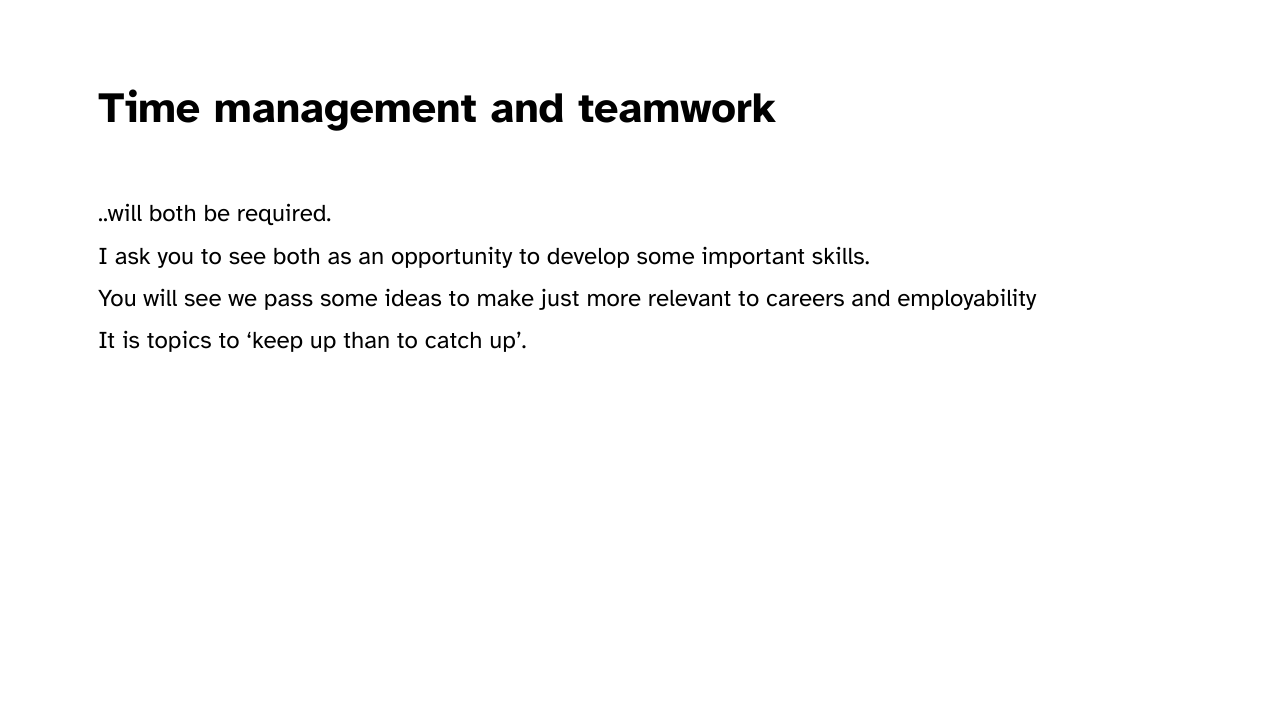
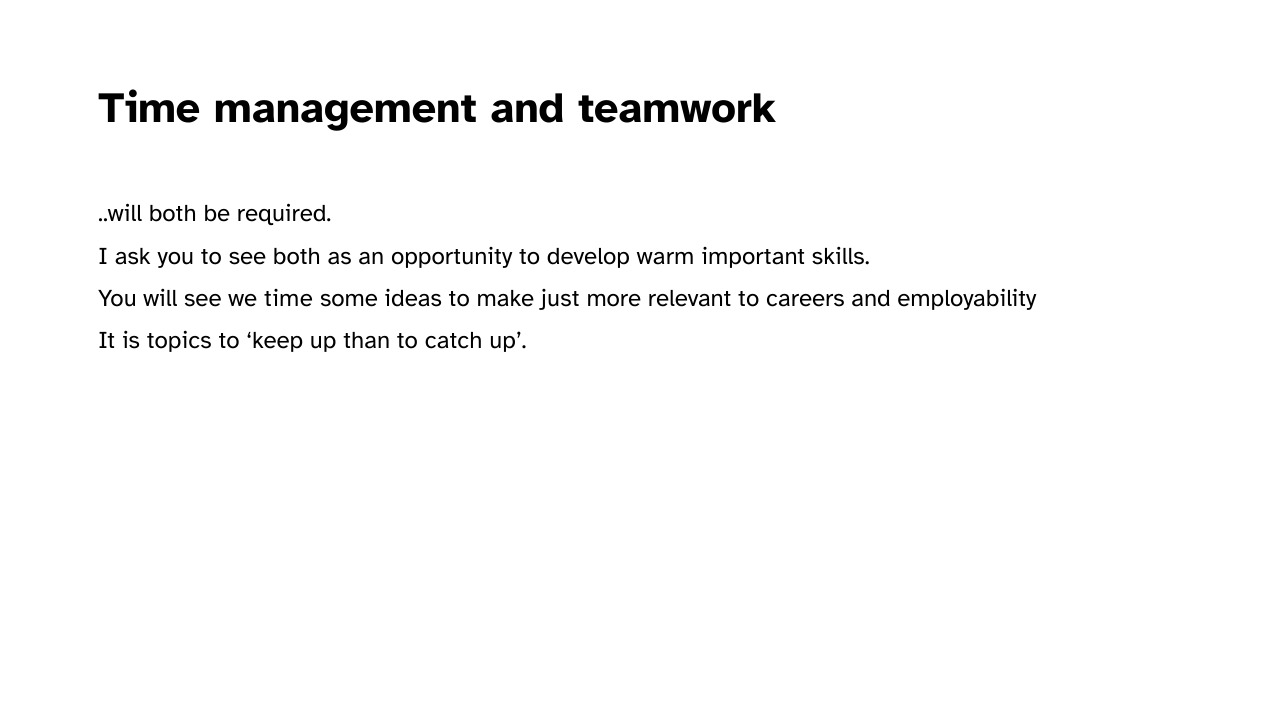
develop some: some -> warm
we pass: pass -> time
